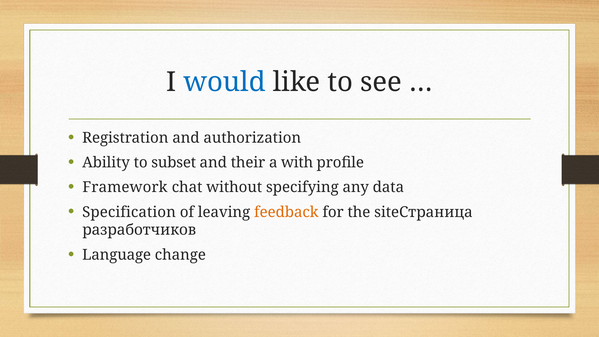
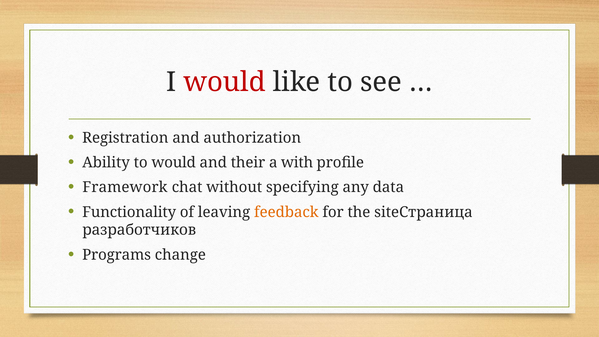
would at (225, 82) colour: blue -> red
to subset: subset -> would
Specification: Specification -> Functionality
Language: Language -> Programs
